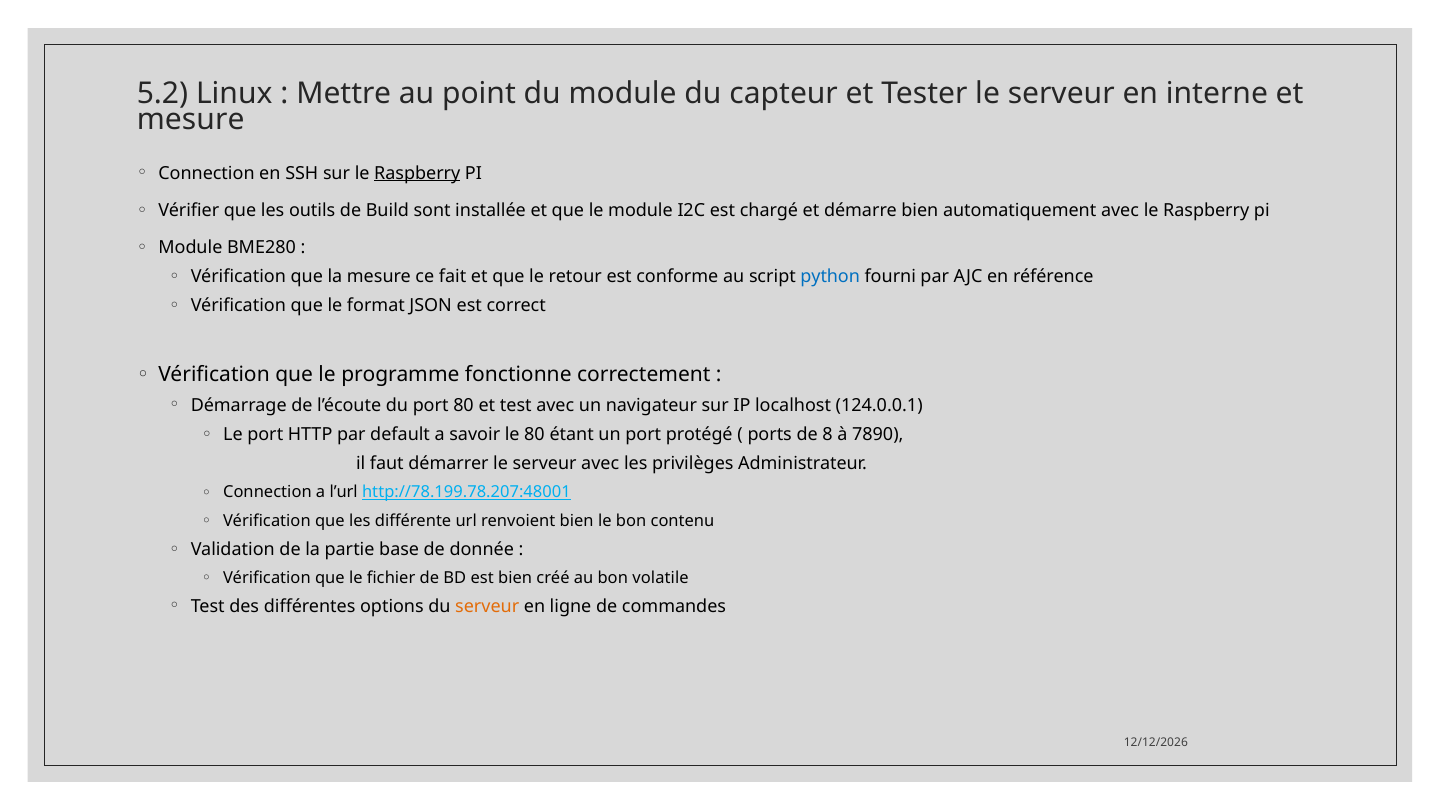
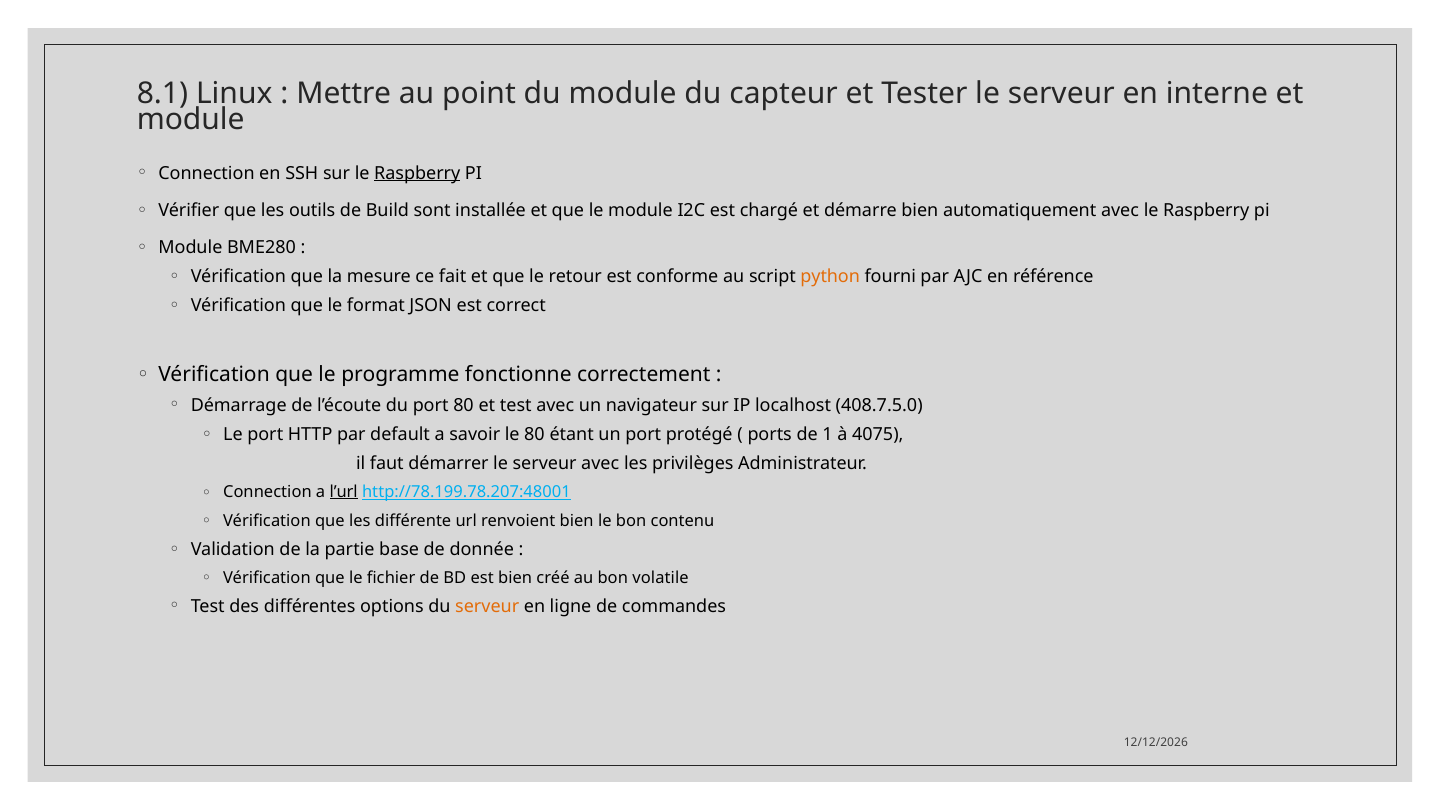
5.2: 5.2 -> 8.1
mesure at (191, 120): mesure -> module
python colour: blue -> orange
124.0.0.1: 124.0.0.1 -> 408.7.5.0
8: 8 -> 1
7890: 7890 -> 4075
l’url underline: none -> present
